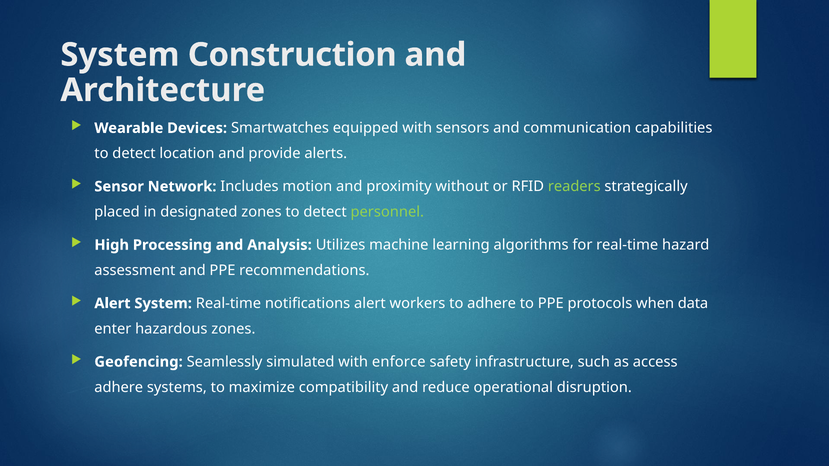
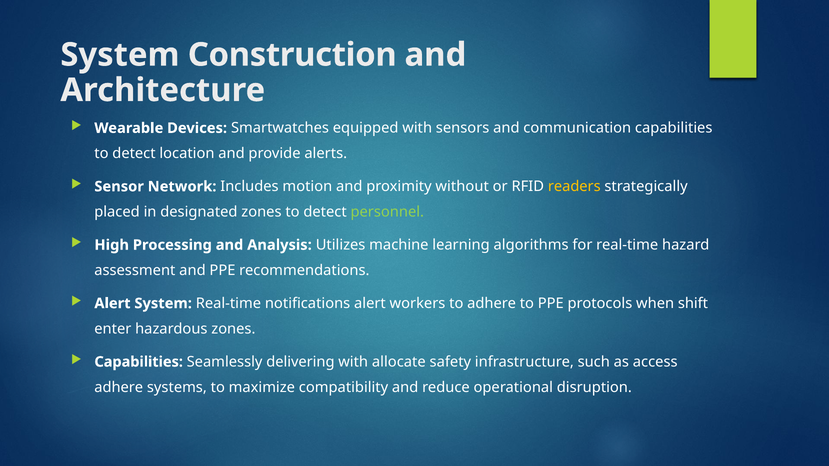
readers colour: light green -> yellow
data: data -> shift
Geofencing at (139, 362): Geofencing -> Capabilities
simulated: simulated -> delivering
enforce: enforce -> allocate
